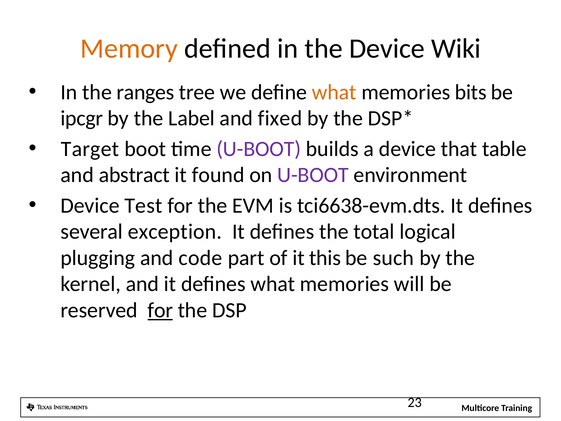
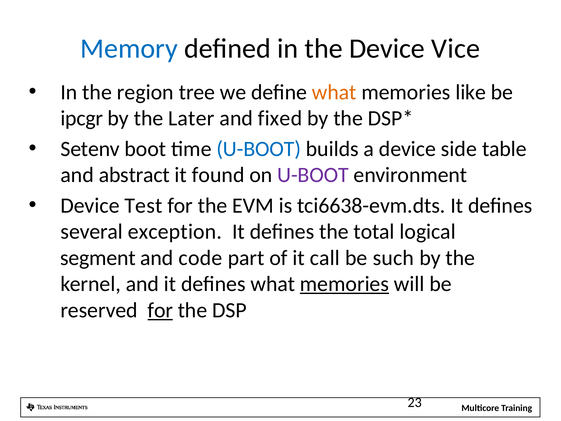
Memory colour: orange -> blue
Wiki: Wiki -> Vice
ranges: ranges -> region
bits: bits -> like
Label: Label -> Later
Target: Target -> Setenv
U-BOOT at (259, 149) colour: purple -> blue
that: that -> side
plugging: plugging -> segment
this: this -> call
memories at (344, 284) underline: none -> present
